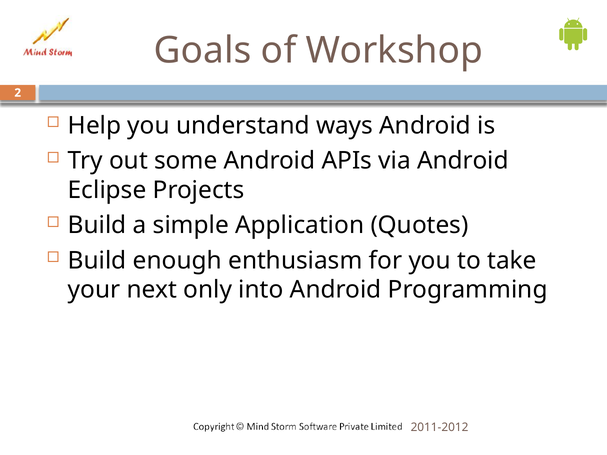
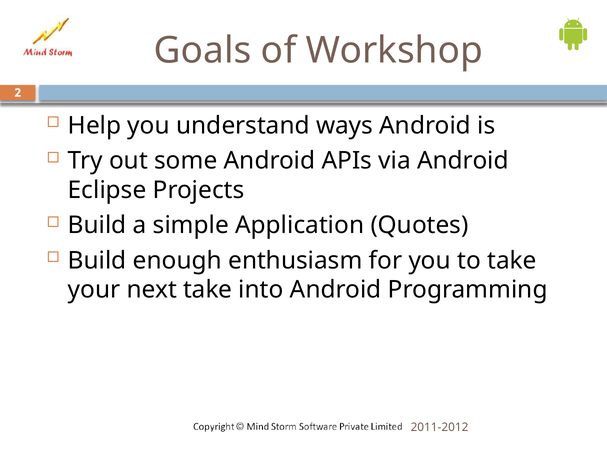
next only: only -> take
